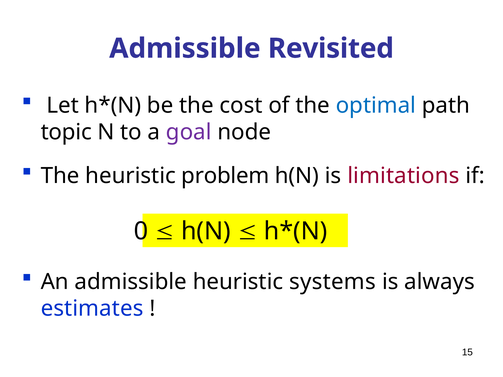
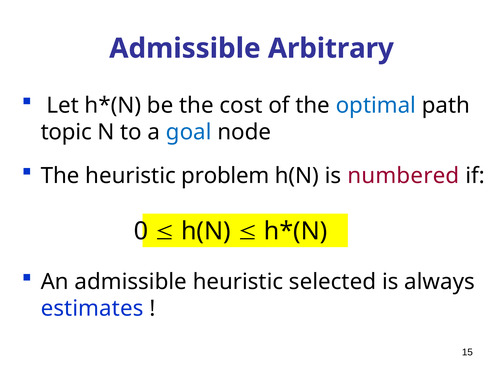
Revisited: Revisited -> Arbitrary
goal colour: purple -> blue
limitations: limitations -> numbered
systems: systems -> selected
